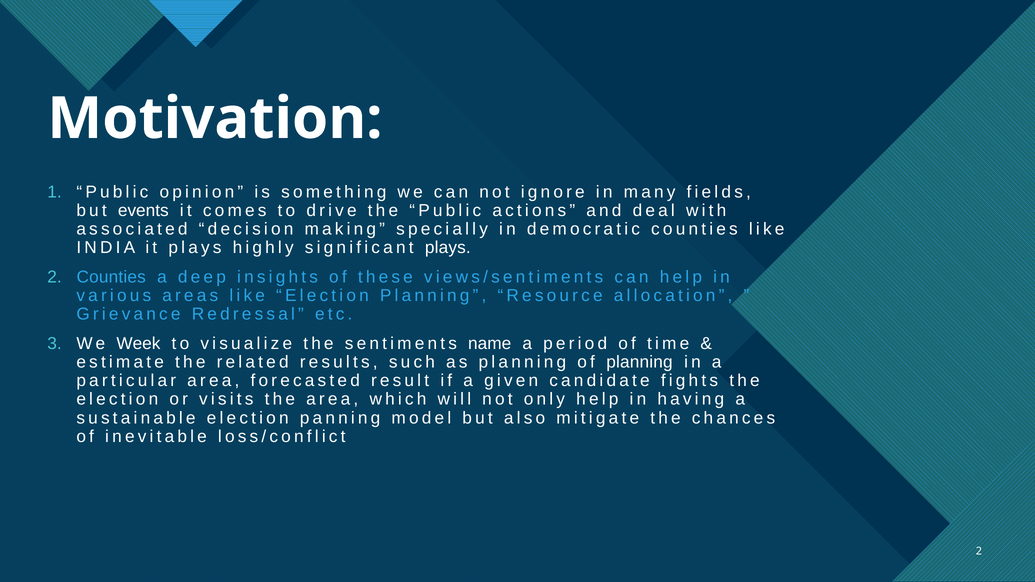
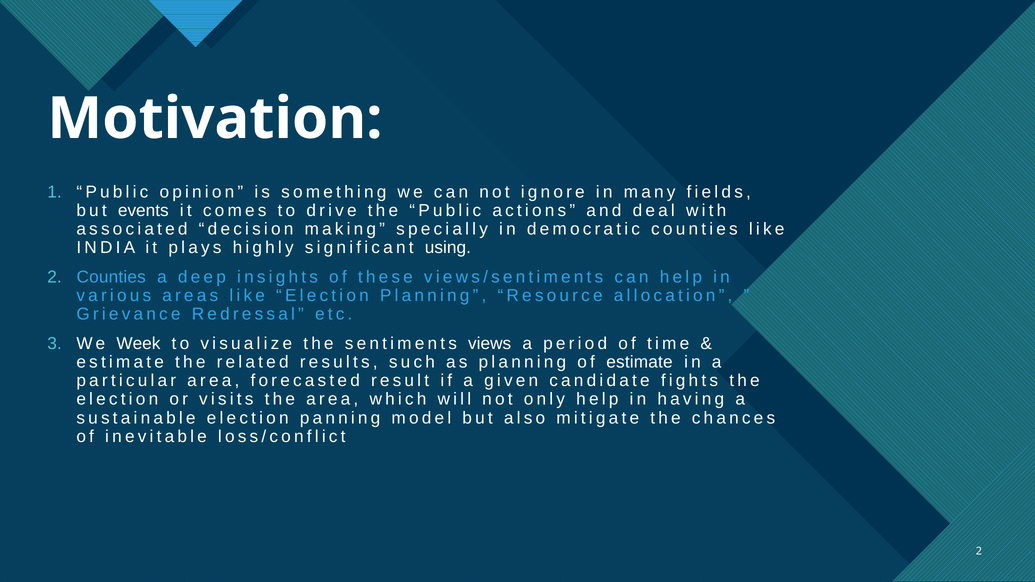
significant plays: plays -> using
name: name -> views
of planning: planning -> estimate
